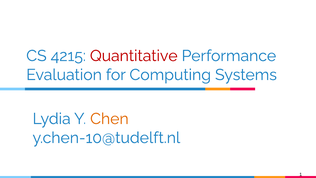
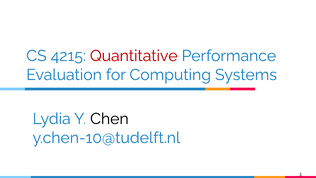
Chen colour: orange -> black
